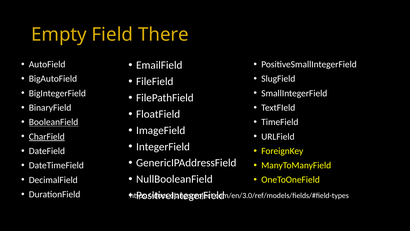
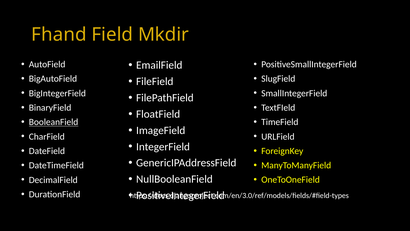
Empty: Empty -> Fhand
There: There -> Mkdir
CharField underline: present -> none
